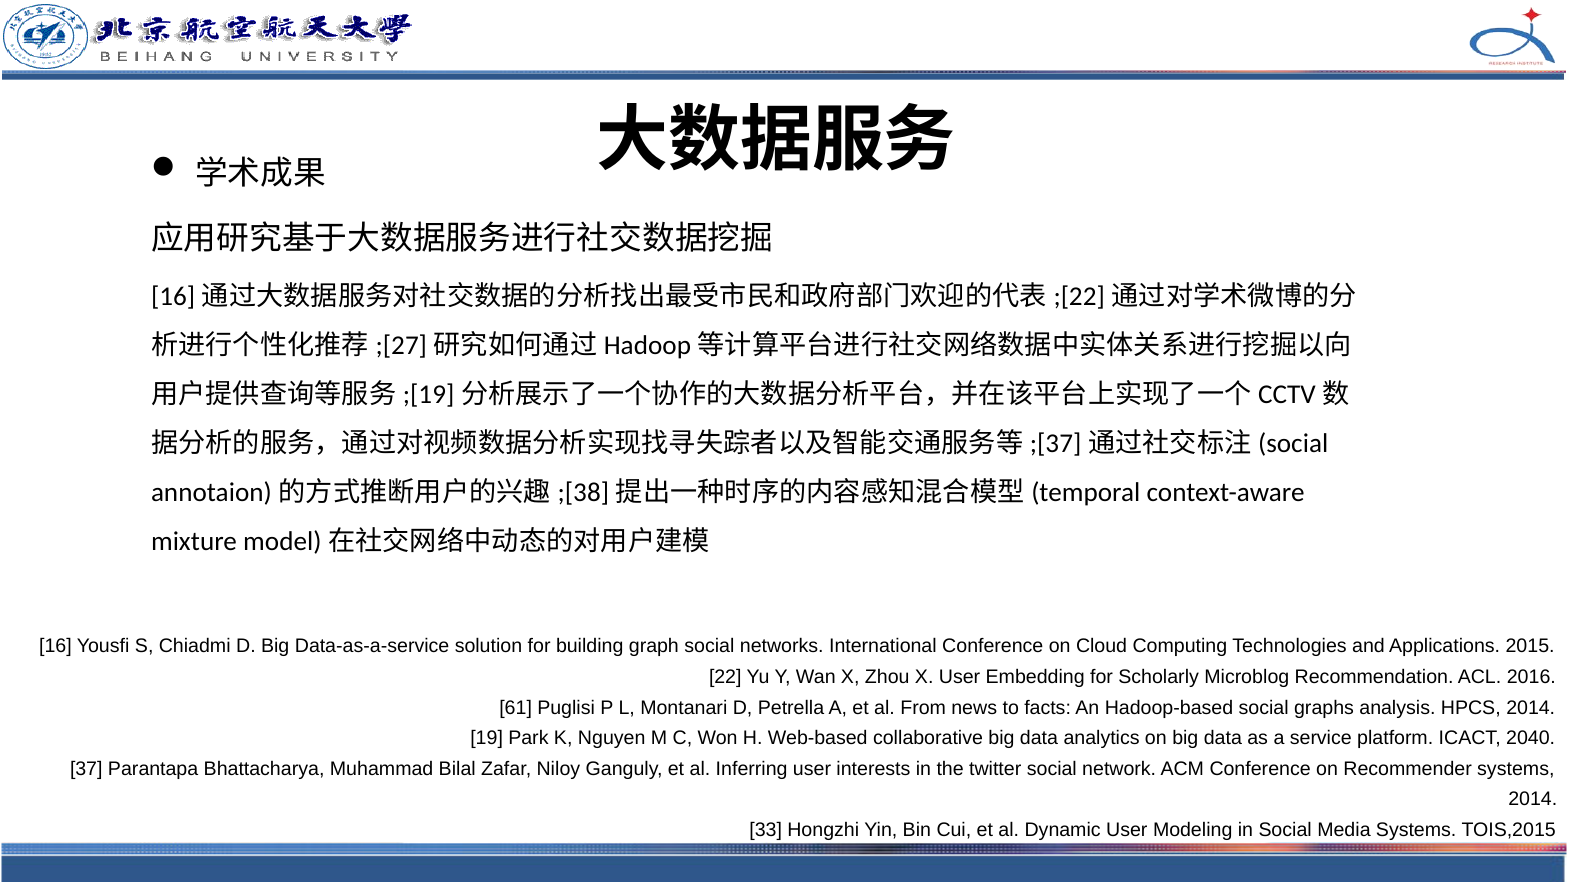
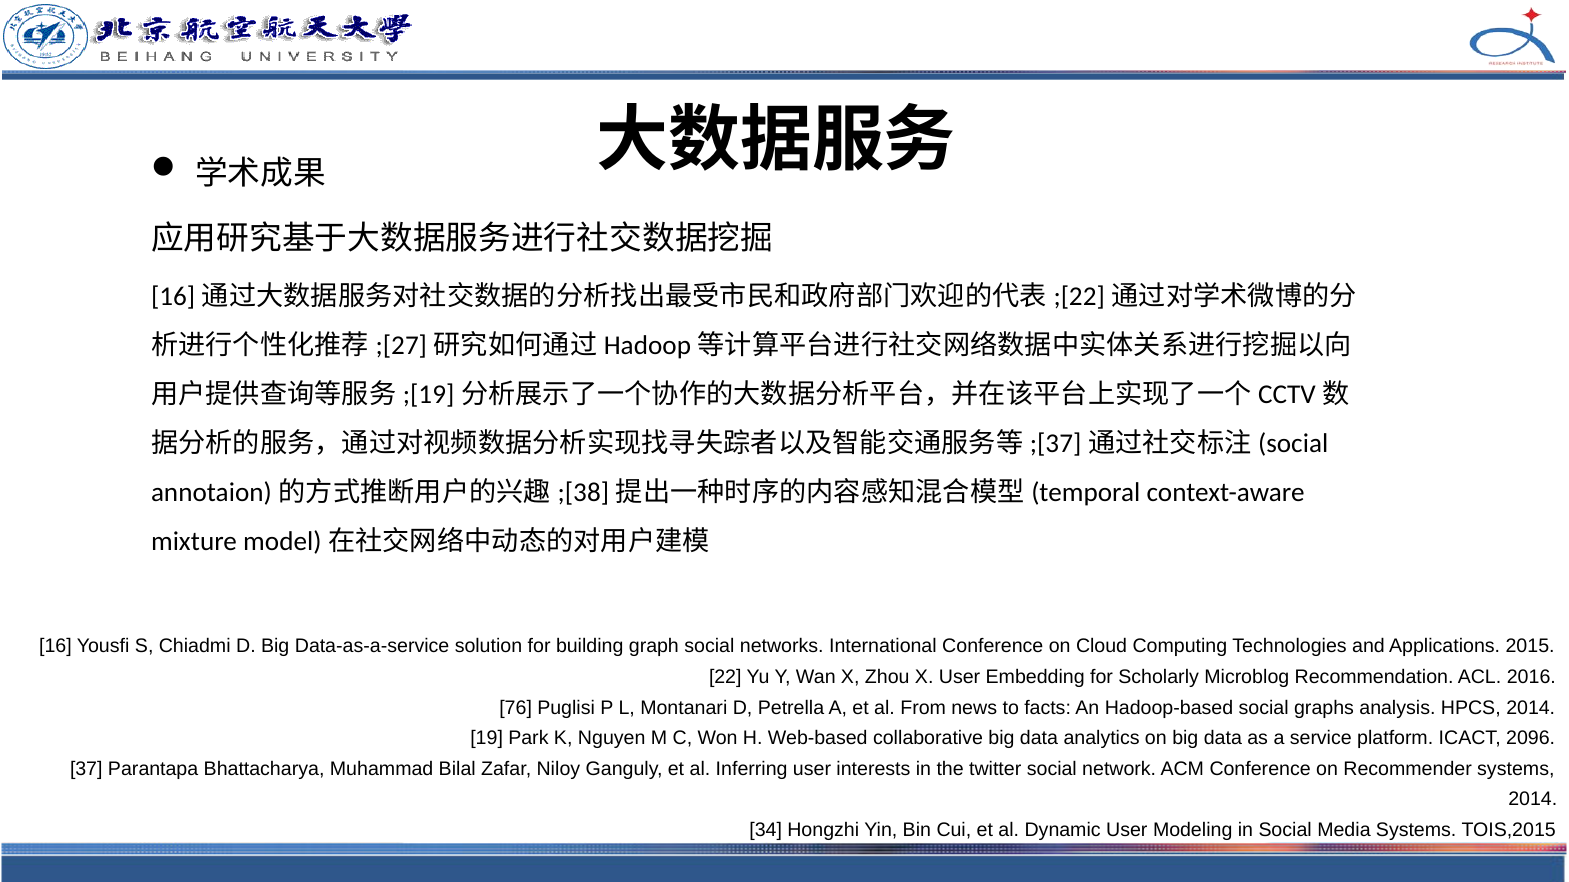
61: 61 -> 76
2040: 2040 -> 2096
33: 33 -> 34
